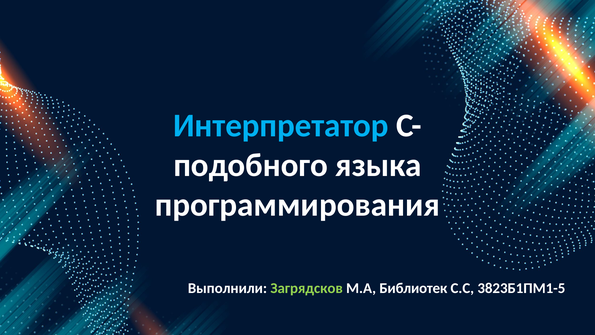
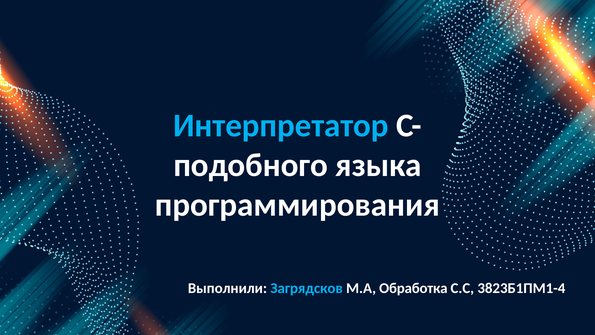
Загрядсков colour: light green -> light blue
Библиотек: Библиотек -> Обработка
3823Б1ПМ1-5: 3823Б1ПМ1-5 -> 3823Б1ПМ1-4
